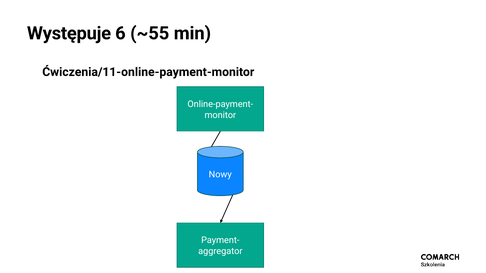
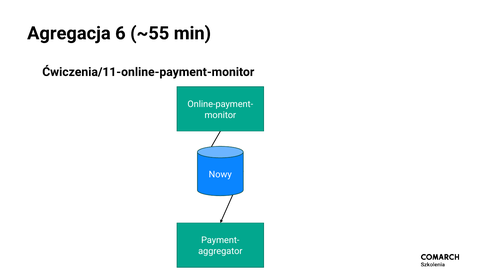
Występuje: Występuje -> Agregacja
